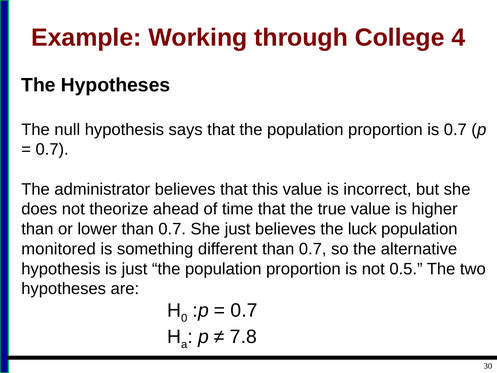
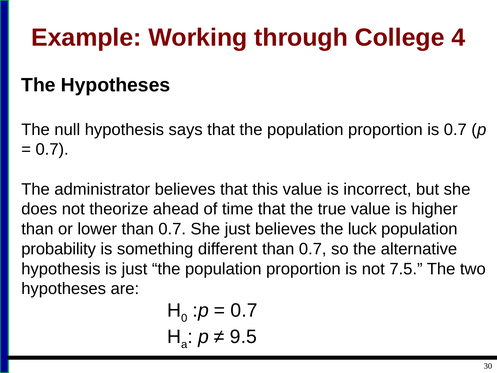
monitored: monitored -> probability
0.5: 0.5 -> 7.5
7.8: 7.8 -> 9.5
